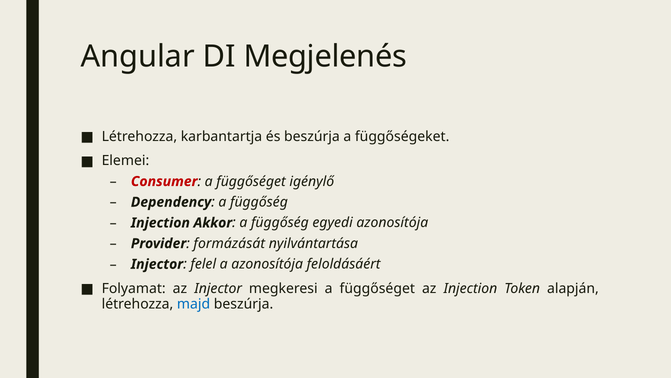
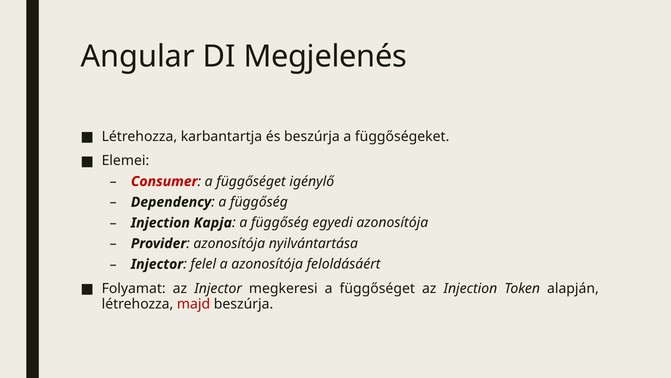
Akkor: Akkor -> Kapja
formázását at (229, 243): formázását -> azonosítója
majd colour: blue -> red
